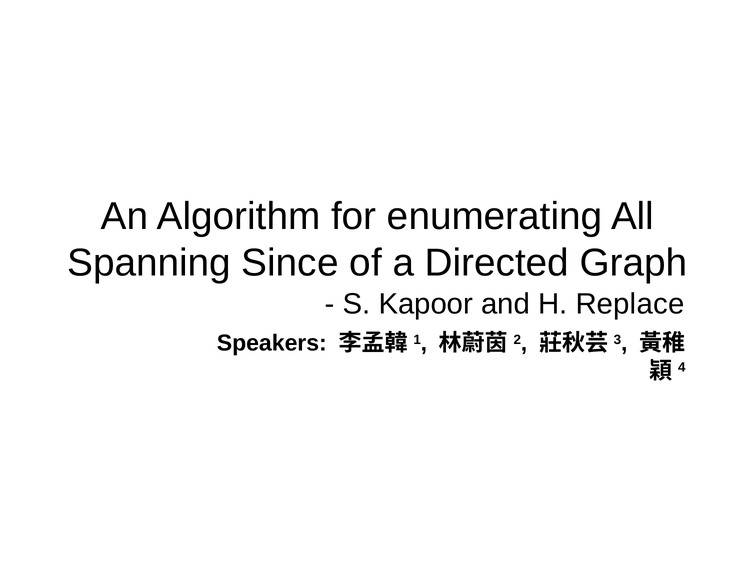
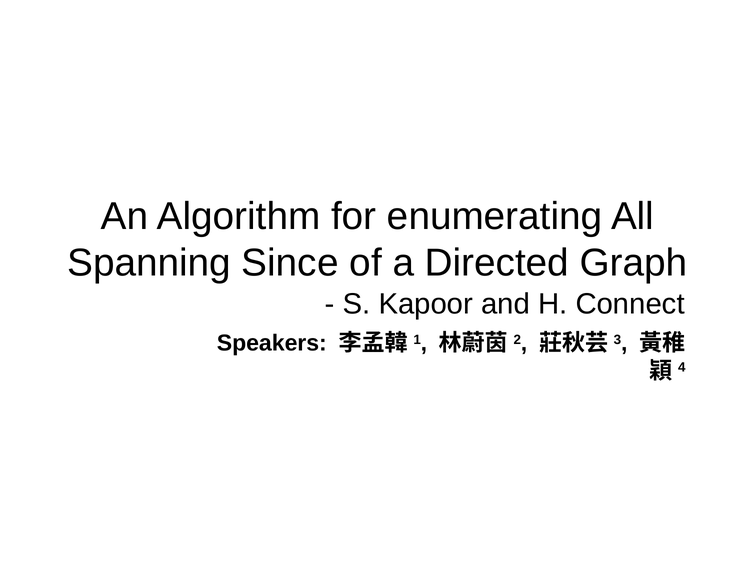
Replace: Replace -> Connect
